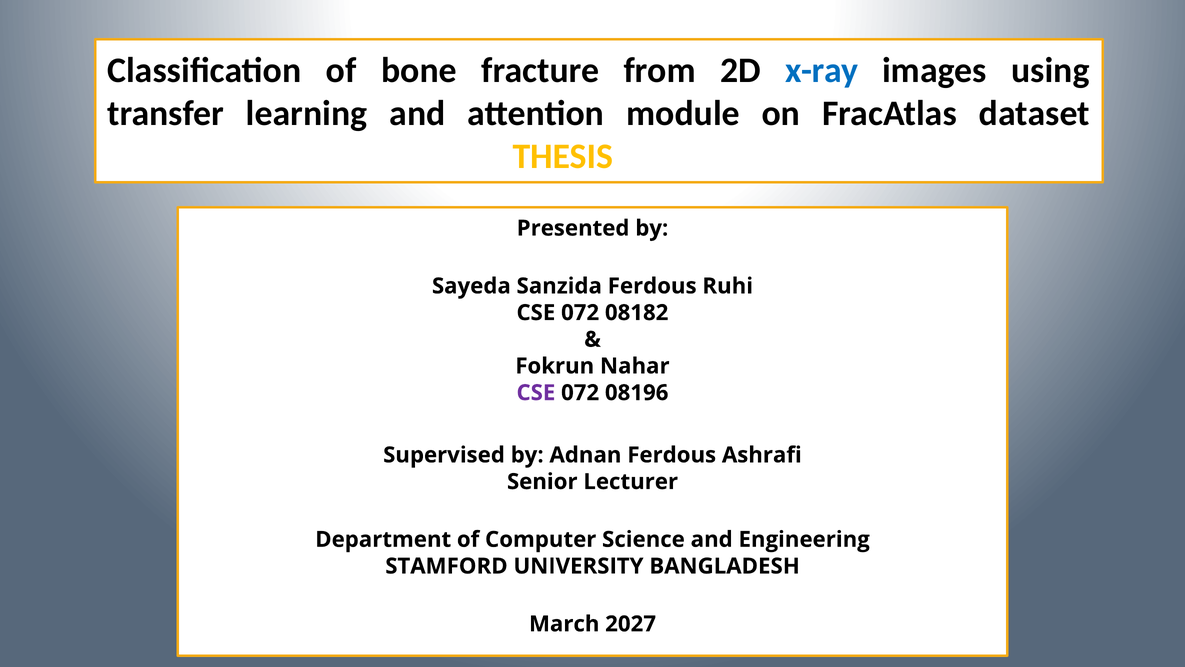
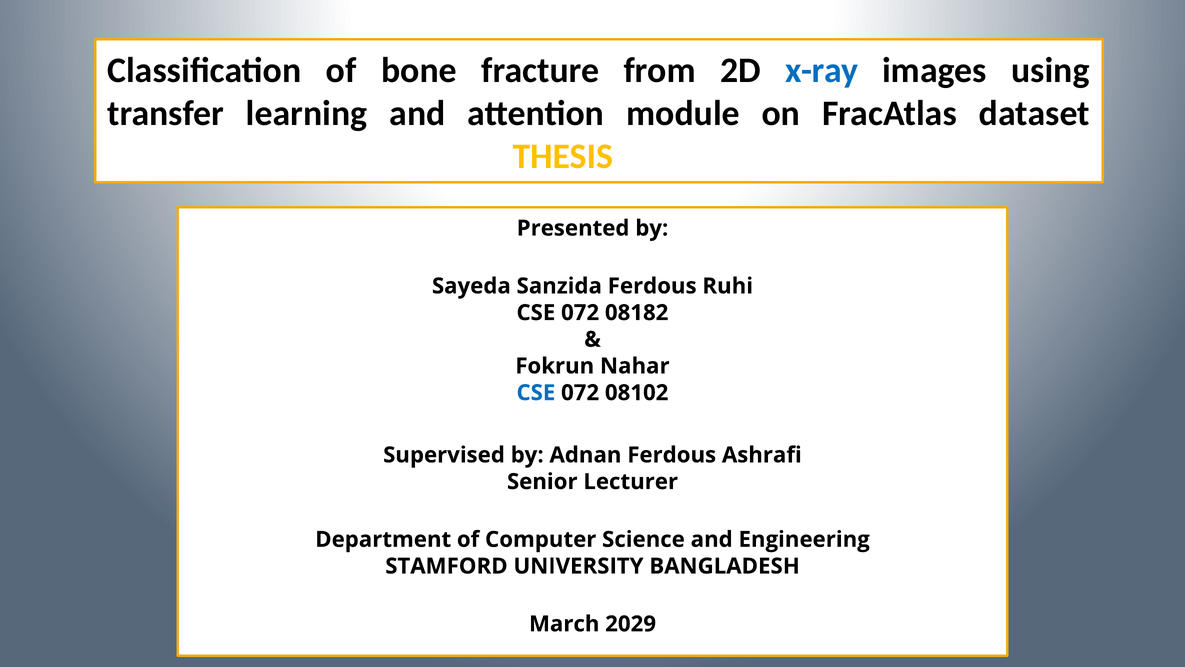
CSE at (536, 393) colour: purple -> blue
08196: 08196 -> 08102
2027: 2027 -> 2029
